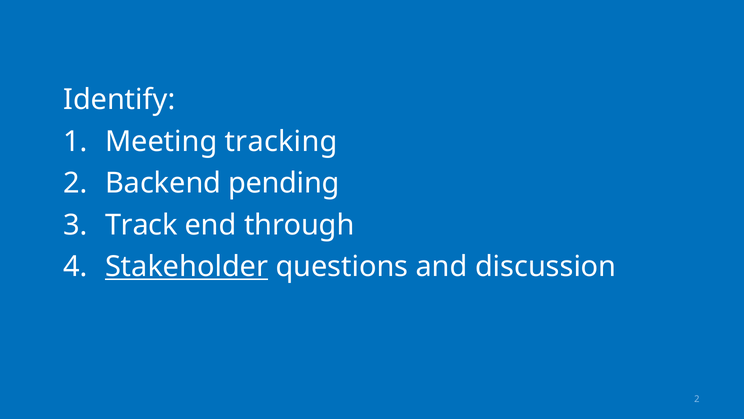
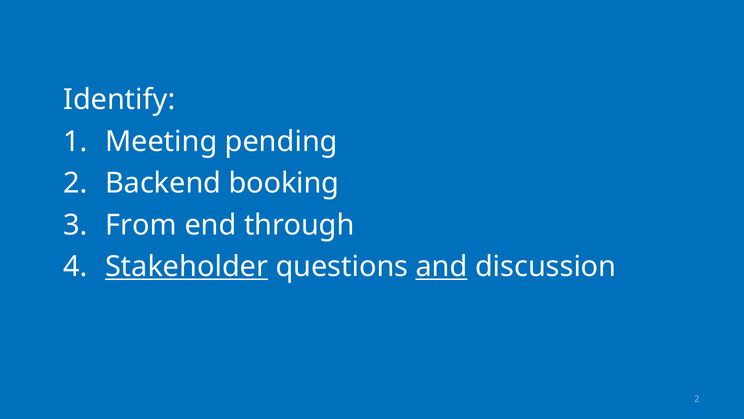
tracking: tracking -> pending
pending: pending -> booking
Track: Track -> From
and underline: none -> present
